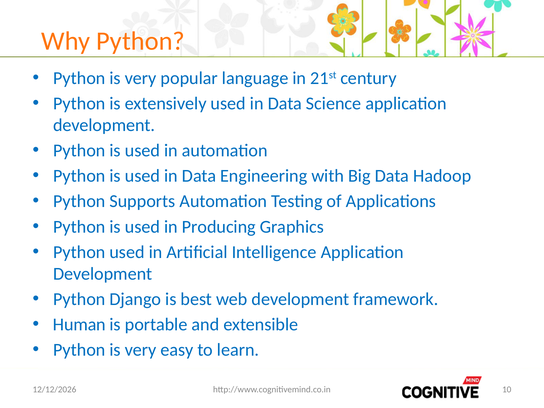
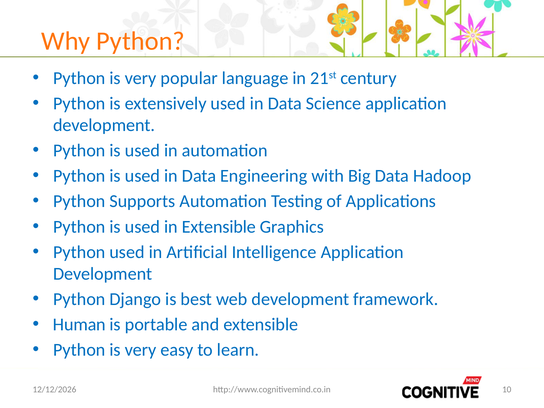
in Producing: Producing -> Extensible
